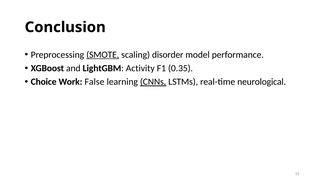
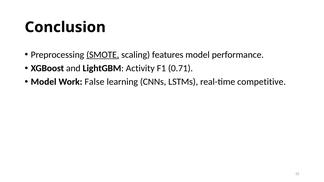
disorder: disorder -> features
0.35: 0.35 -> 0.71
Choice at (44, 82): Choice -> Model
CNNs underline: present -> none
neurological: neurological -> competitive
